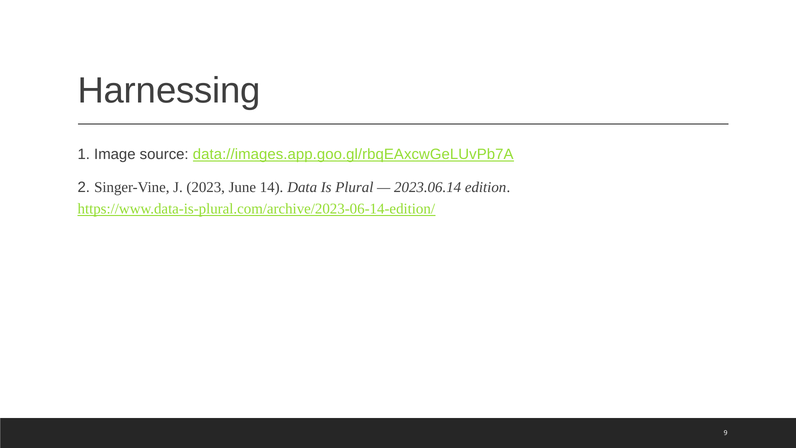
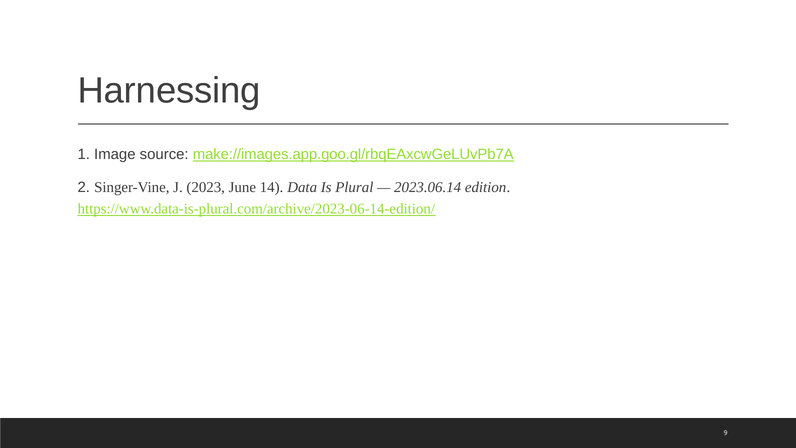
data://images.app.goo.gl/rbqEAxcwGeLUvPb7A: data://images.app.goo.gl/rbqEAxcwGeLUvPb7A -> make://images.app.goo.gl/rbqEAxcwGeLUvPb7A
